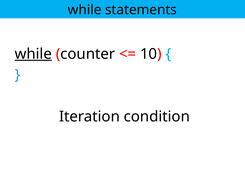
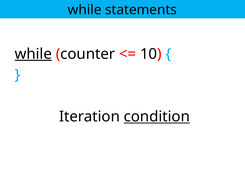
condition underline: none -> present
